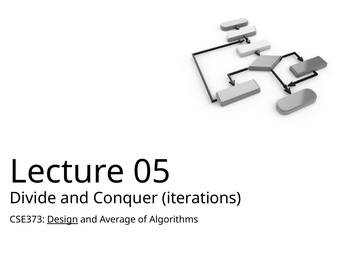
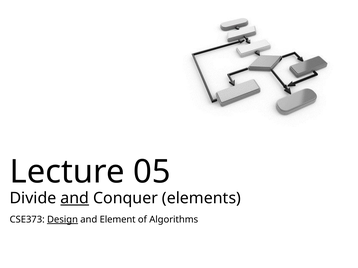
and at (75, 199) underline: none -> present
iterations: iterations -> elements
Average: Average -> Element
